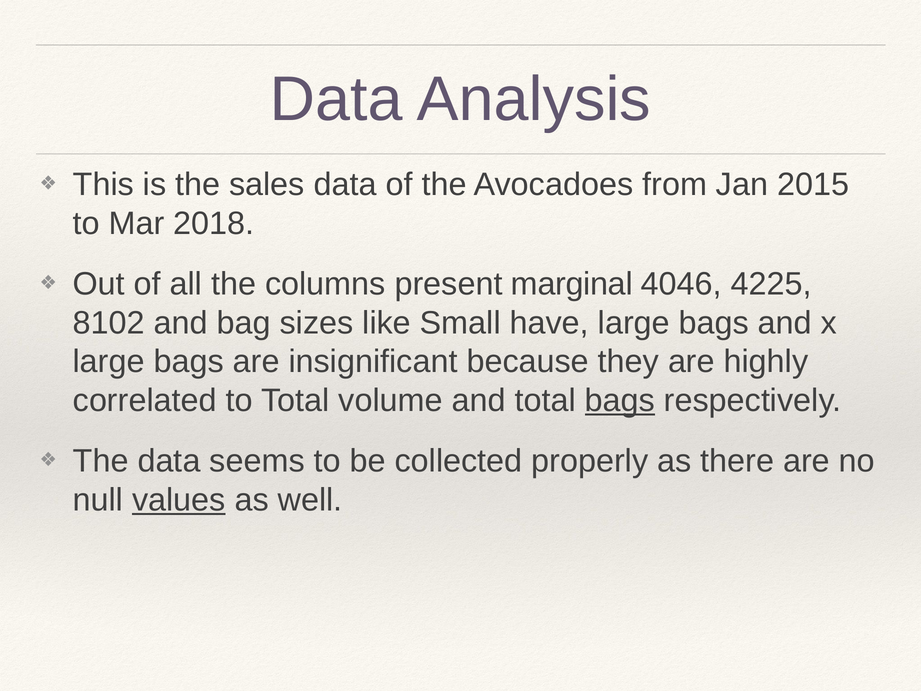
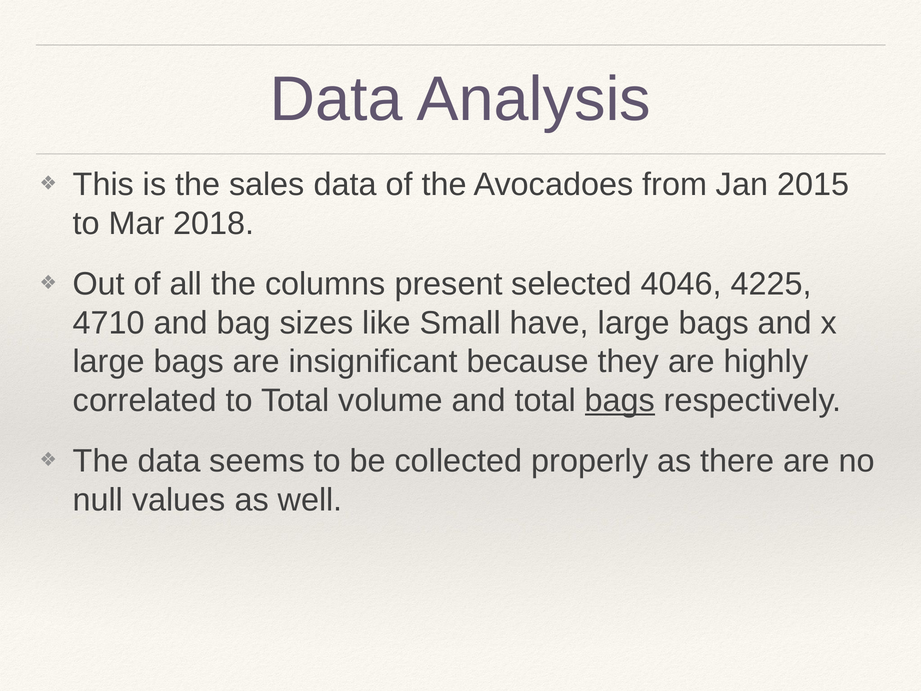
marginal: marginal -> selected
8102: 8102 -> 4710
values underline: present -> none
